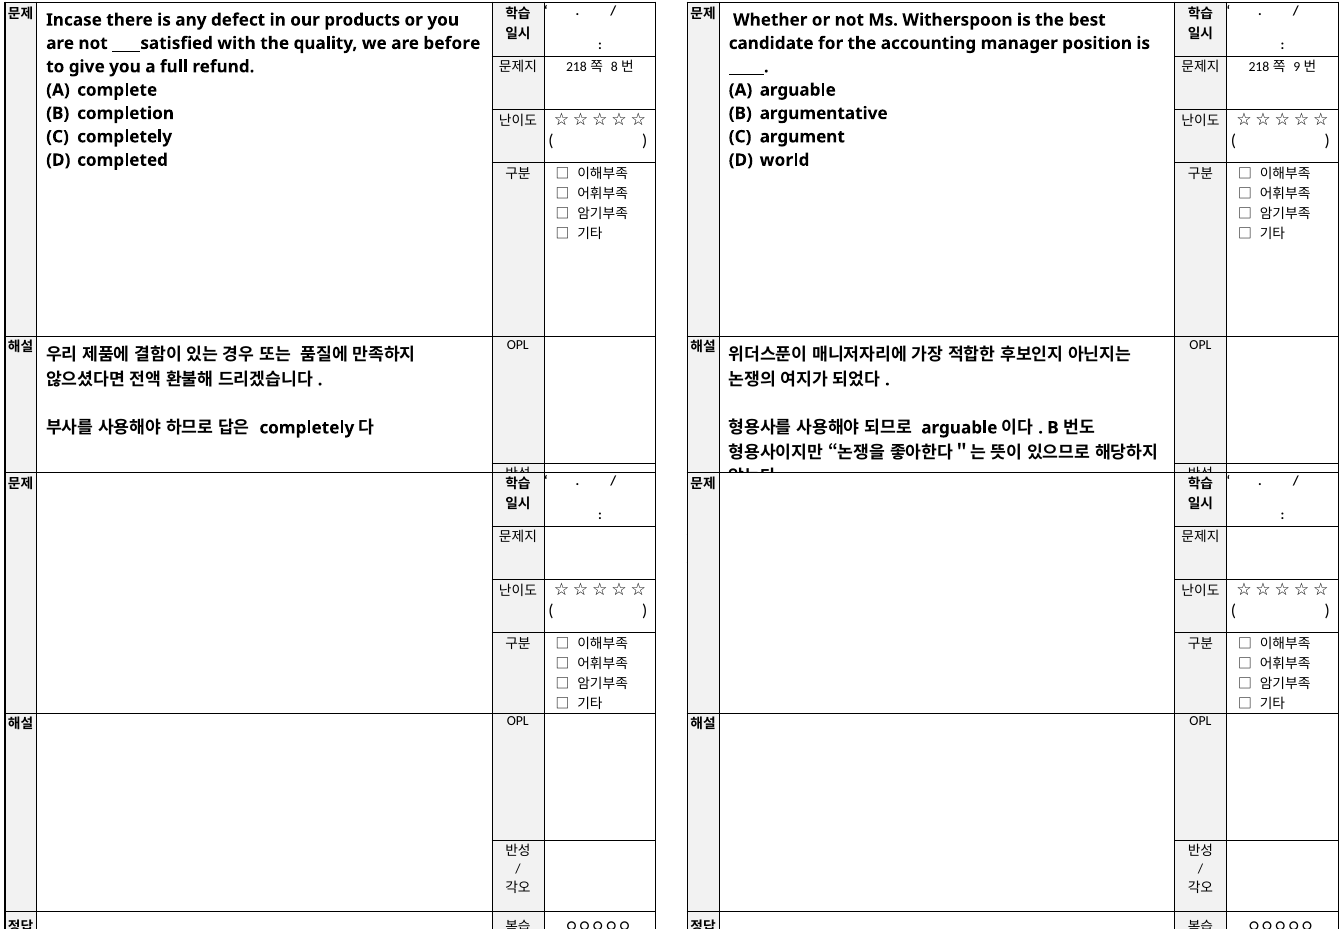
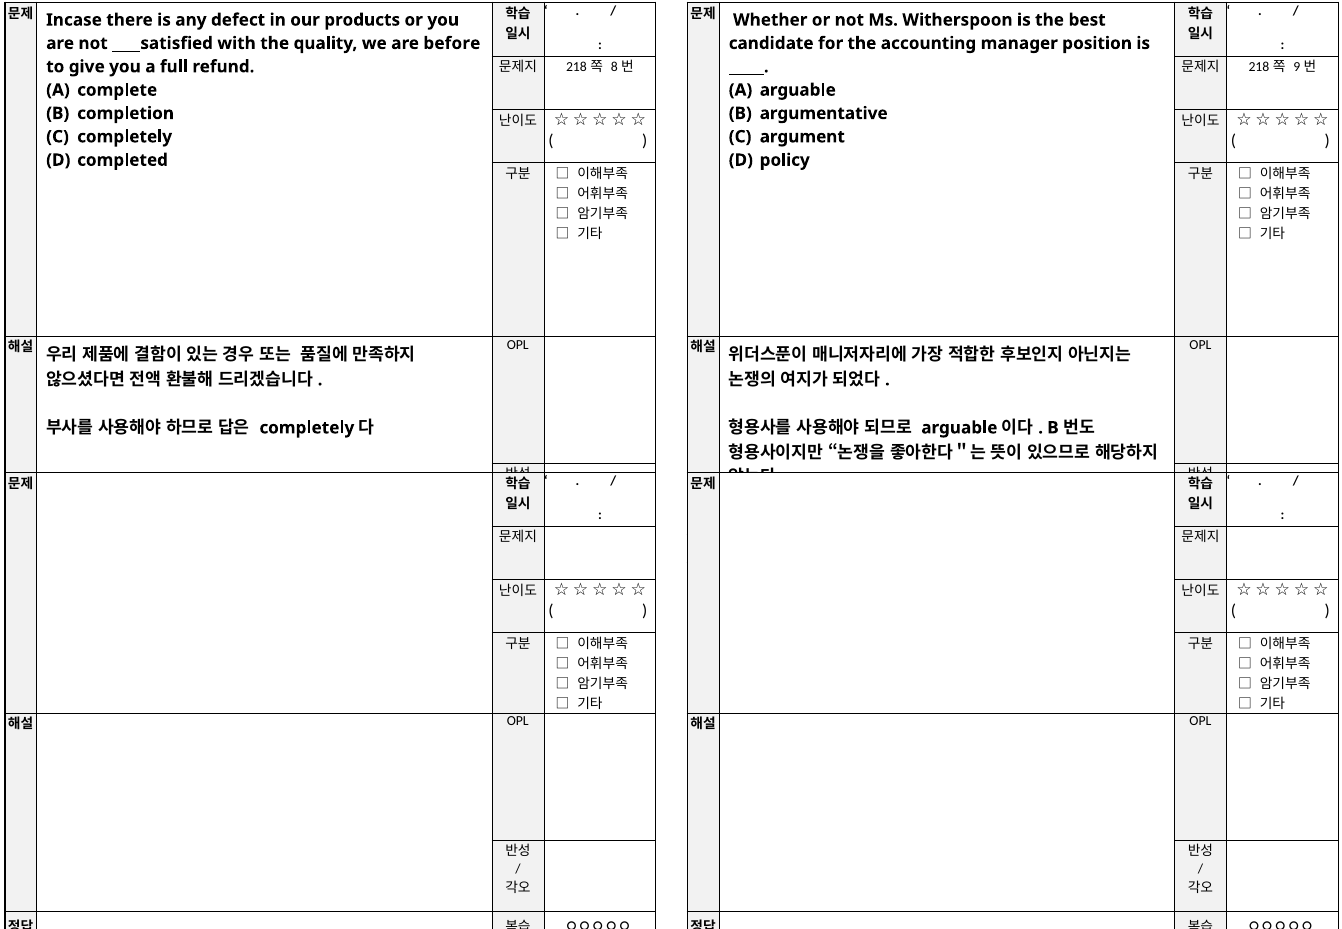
world: world -> policy
